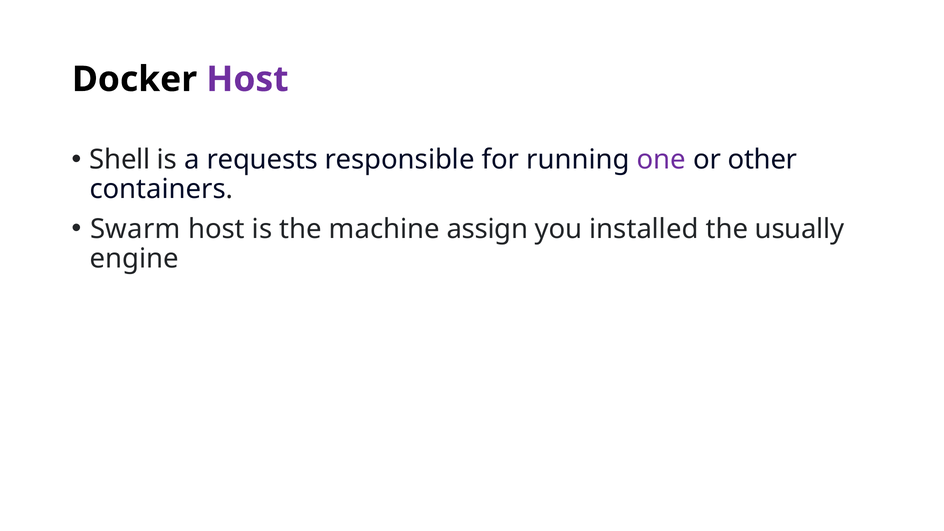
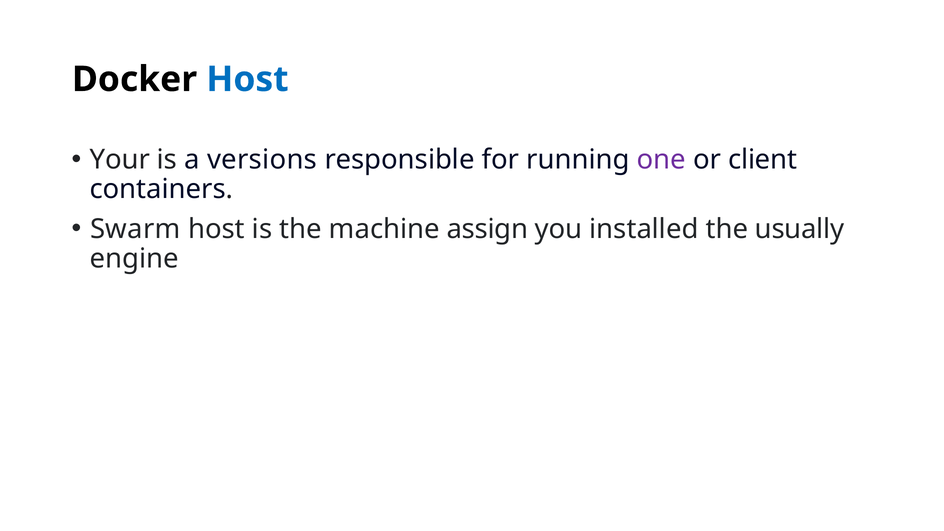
Host at (247, 79) colour: purple -> blue
Shell: Shell -> Your
requests: requests -> versions
other: other -> client
